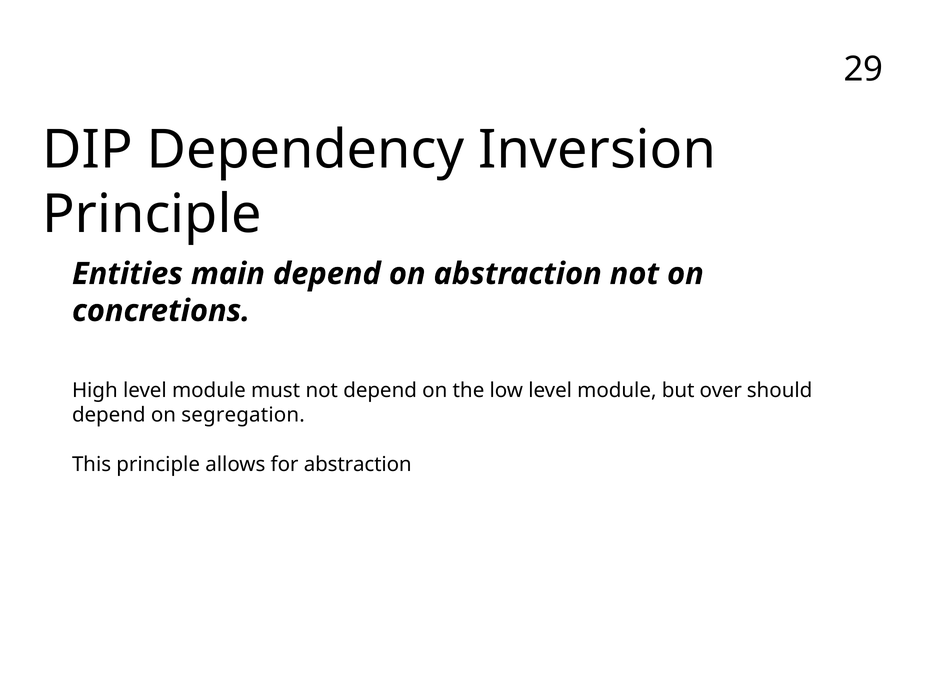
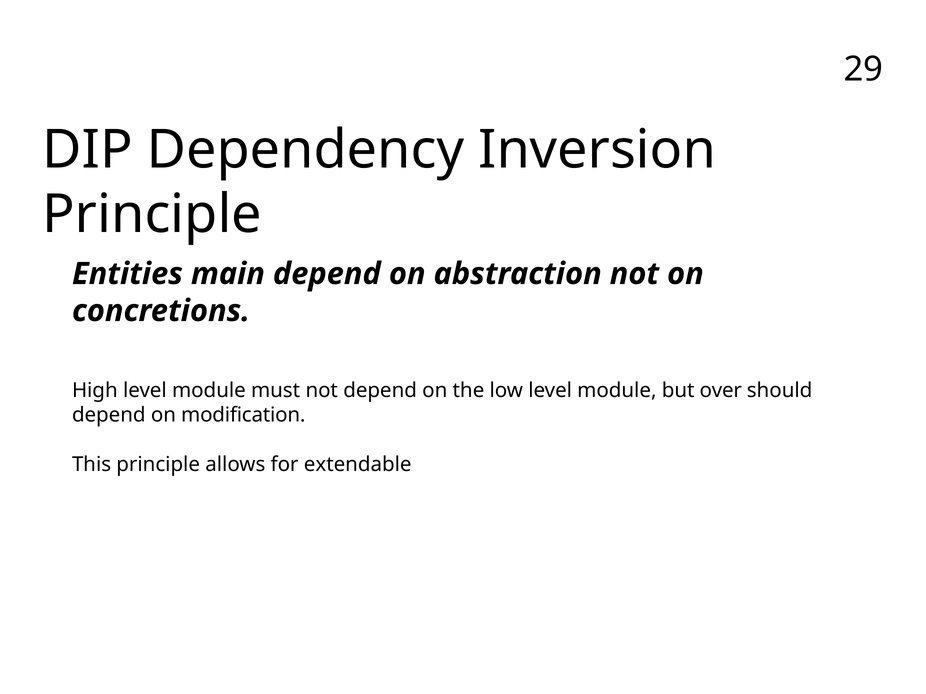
segregation: segregation -> modification
for abstraction: abstraction -> extendable
